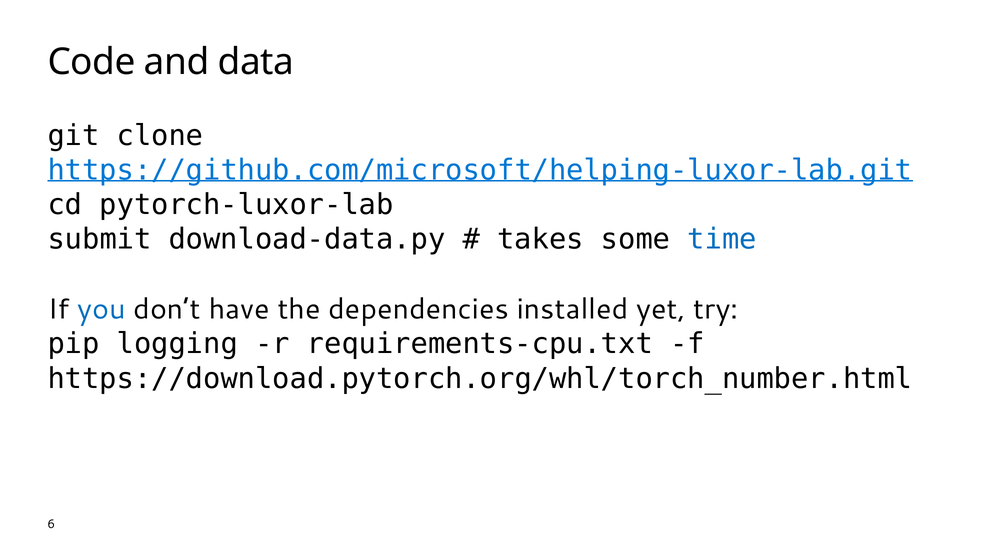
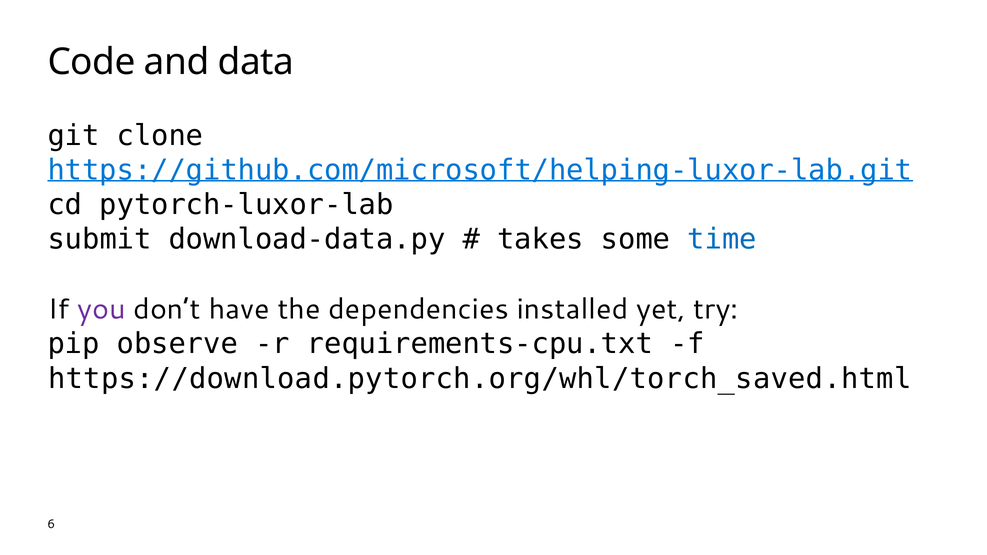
you colour: blue -> purple
logging: logging -> observe
https://download.pytorch.org/whl/torch_number.html: https://download.pytorch.org/whl/torch_number.html -> https://download.pytorch.org/whl/torch_saved.html
